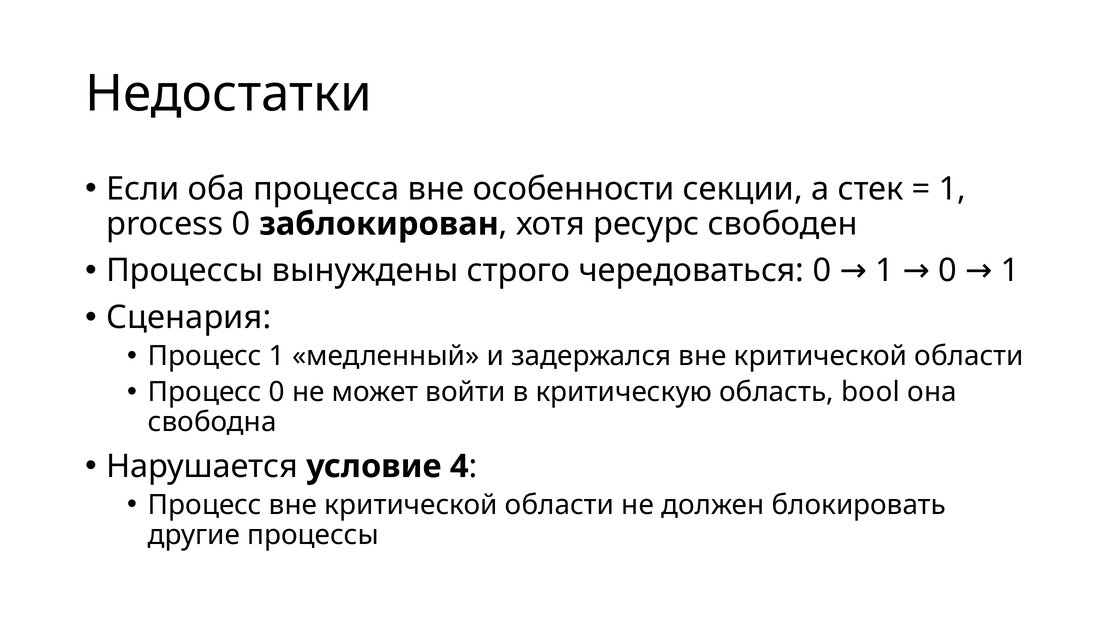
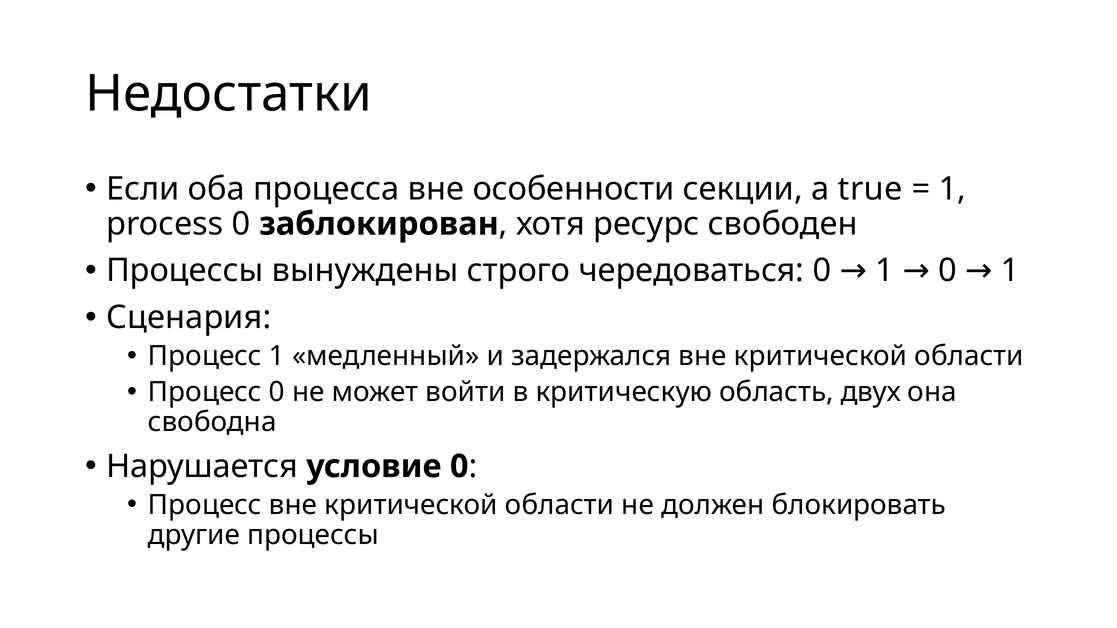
стек: стек -> true
bool: bool -> двух
условие 4: 4 -> 0
